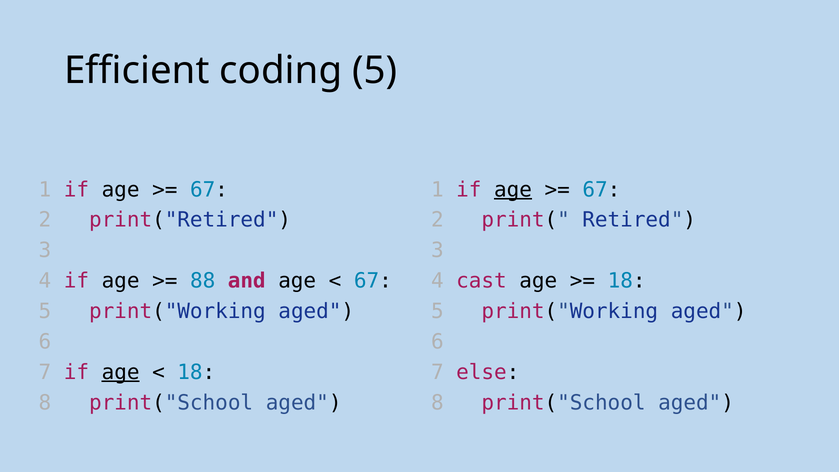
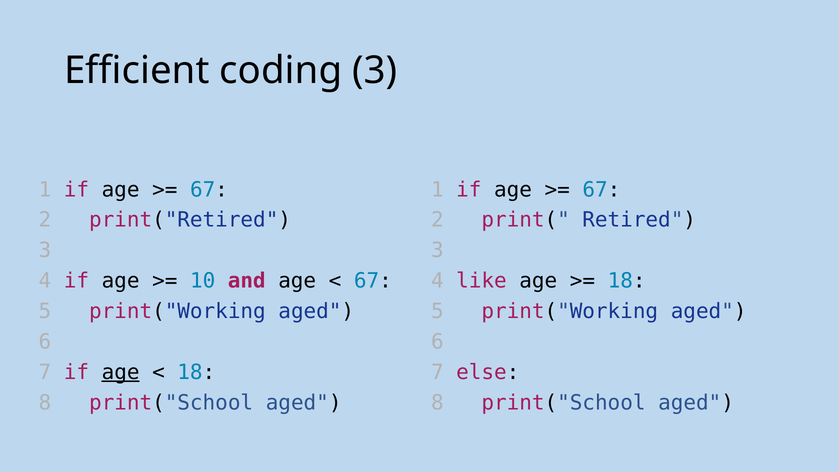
coding 5: 5 -> 3
age at (513, 190) underline: present -> none
88: 88 -> 10
cast: cast -> like
